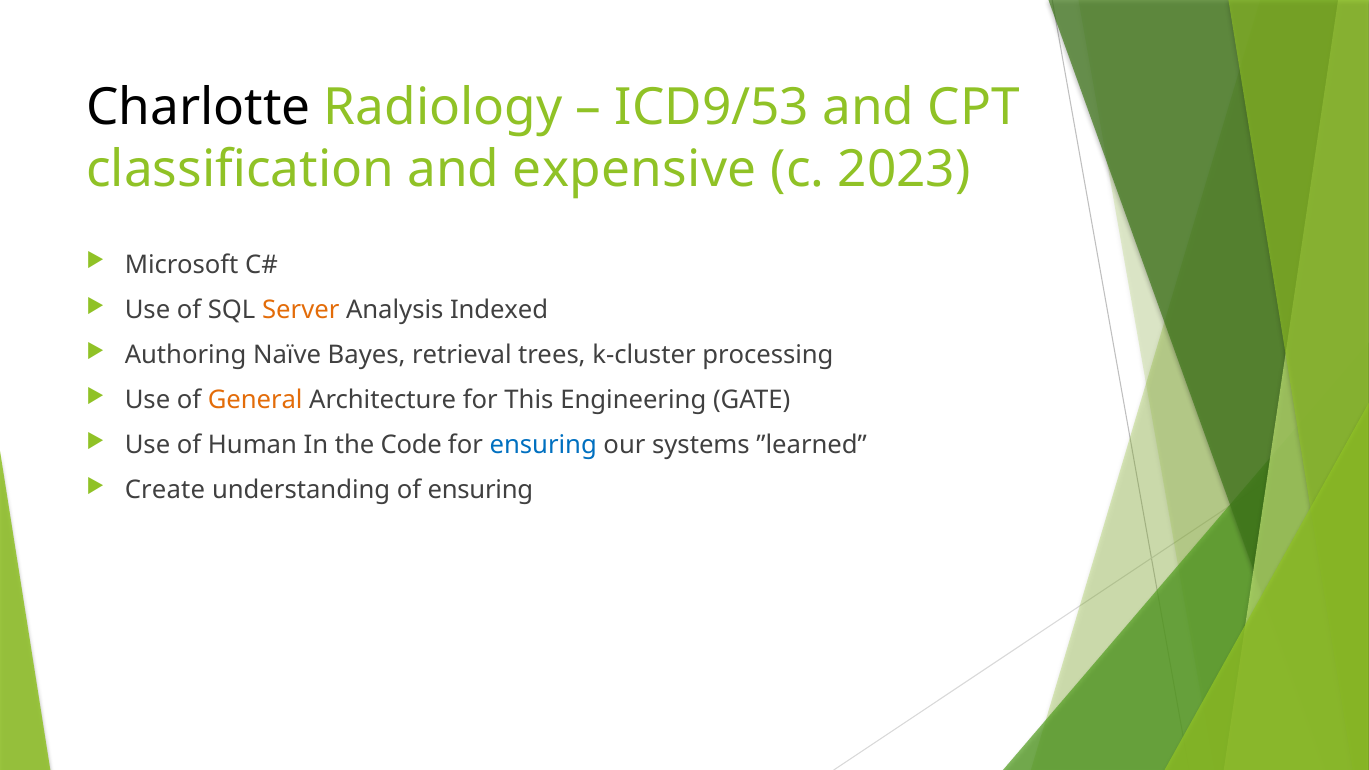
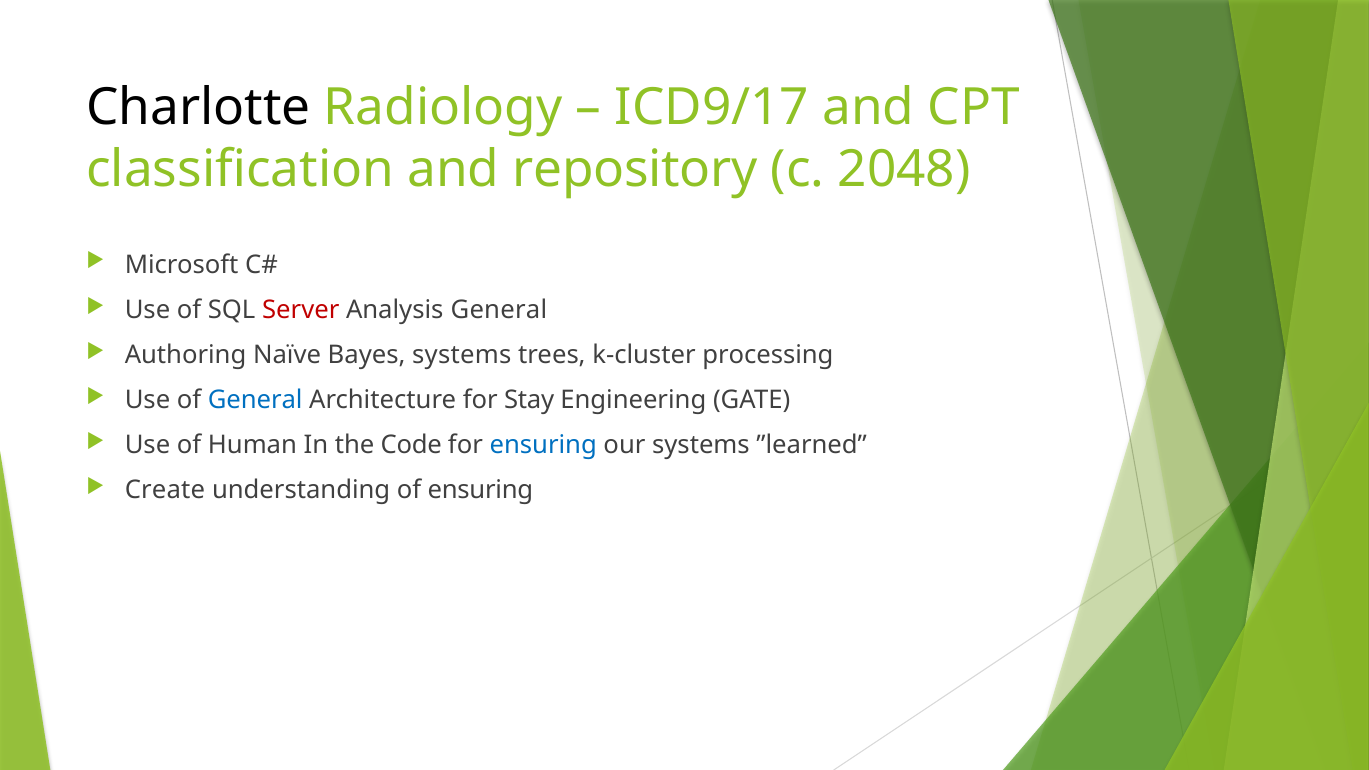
ICD9/53: ICD9/53 -> ICD9/17
expensive: expensive -> repository
2023: 2023 -> 2048
Server colour: orange -> red
Analysis Indexed: Indexed -> General
Bayes retrieval: retrieval -> systems
General at (255, 400) colour: orange -> blue
This: This -> Stay
